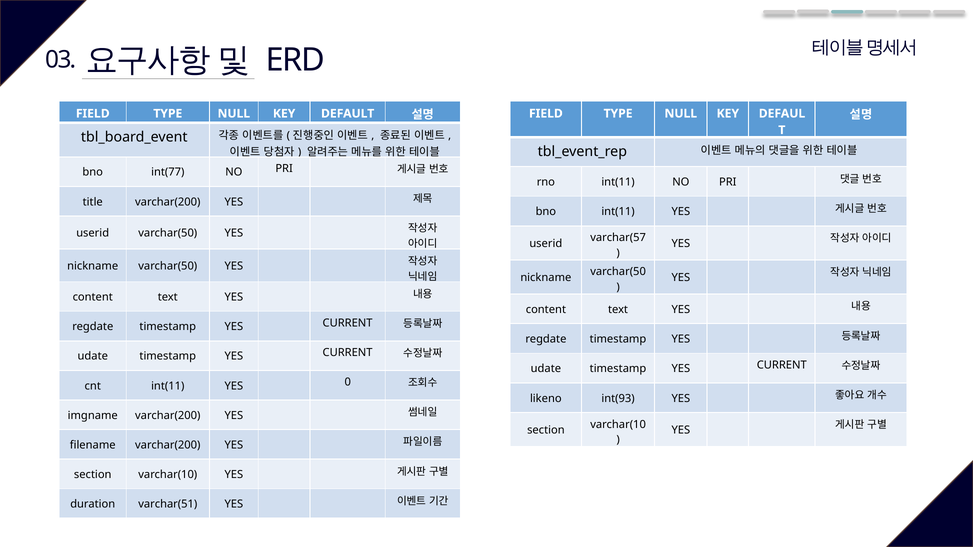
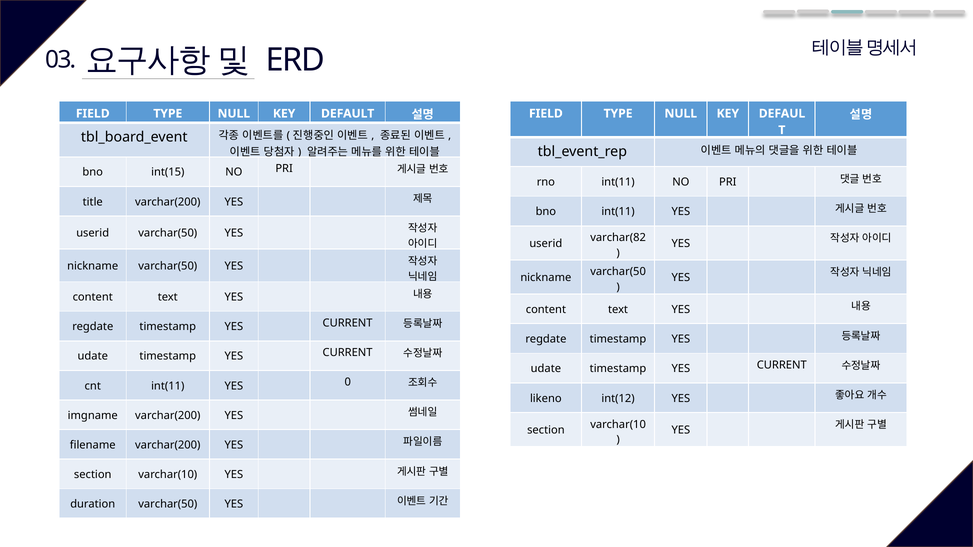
int(77: int(77 -> int(15
varchar(57: varchar(57 -> varchar(82
int(93: int(93 -> int(12
duration varchar(51: varchar(51 -> varchar(50
